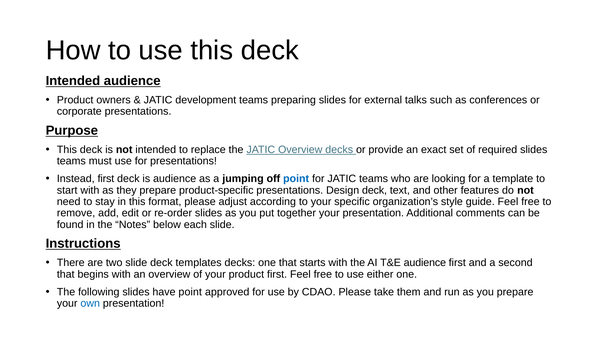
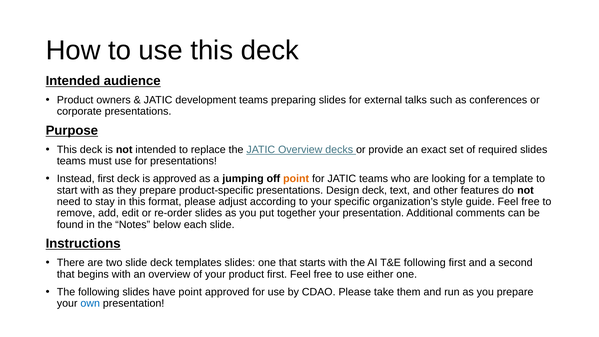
is audience: audience -> approved
point at (296, 179) colour: blue -> orange
templates decks: decks -> slides
T&E audience: audience -> following
